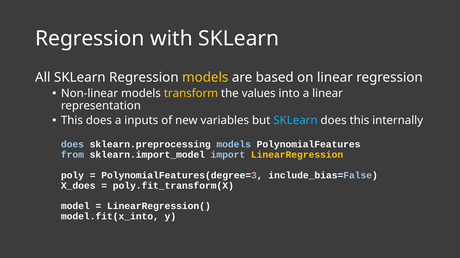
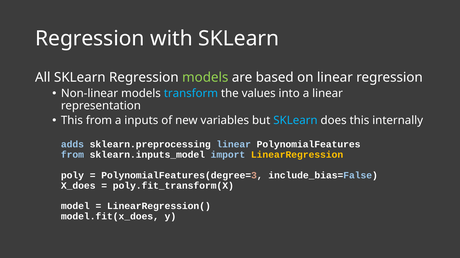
models at (205, 78) colour: yellow -> light green
transform colour: yellow -> light blue
This does: does -> from
does at (72, 145): does -> adds
sklearn.preprocessing models: models -> linear
sklearn.import_model: sklearn.import_model -> sklearn.inputs_model
model.fit(x_into: model.fit(x_into -> model.fit(x_does
